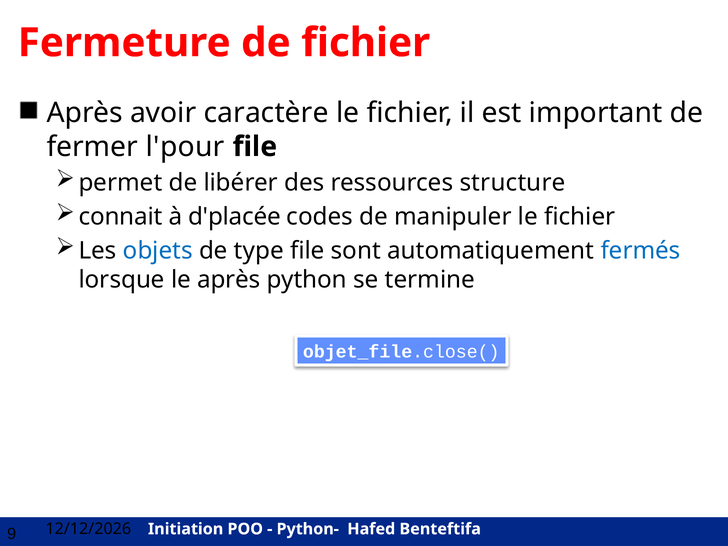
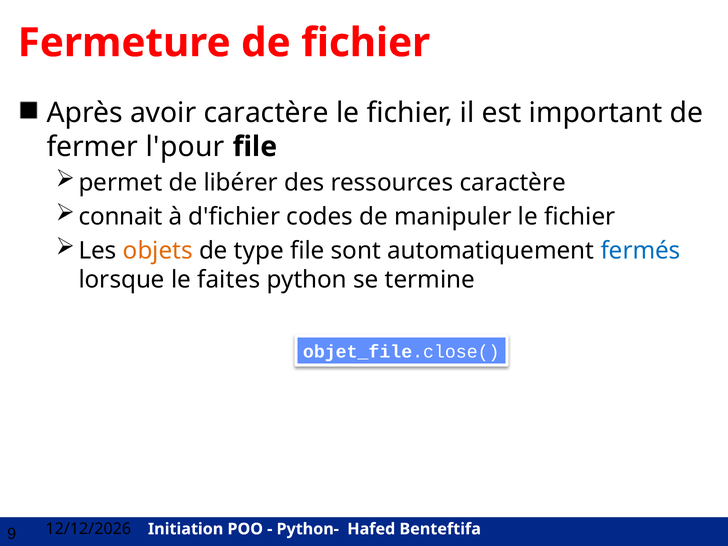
ressources structure: structure -> caractère
d'placée: d'placée -> d'fichier
objets colour: blue -> orange
le après: après -> faites
